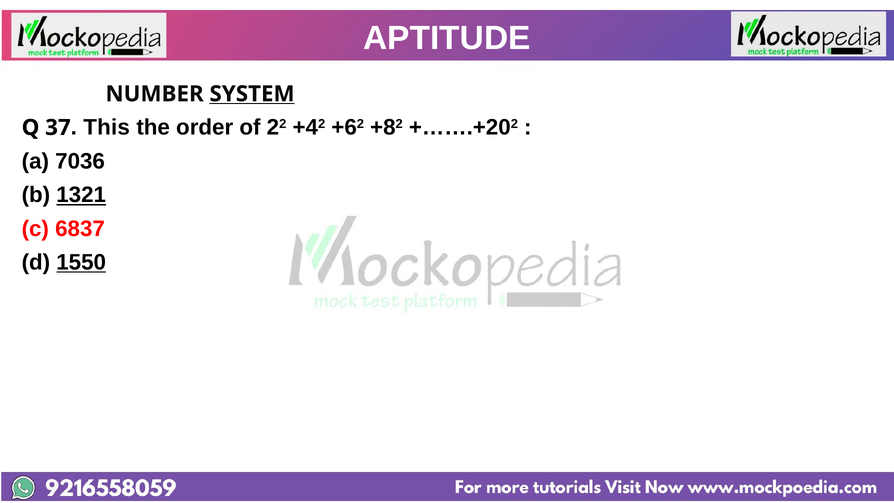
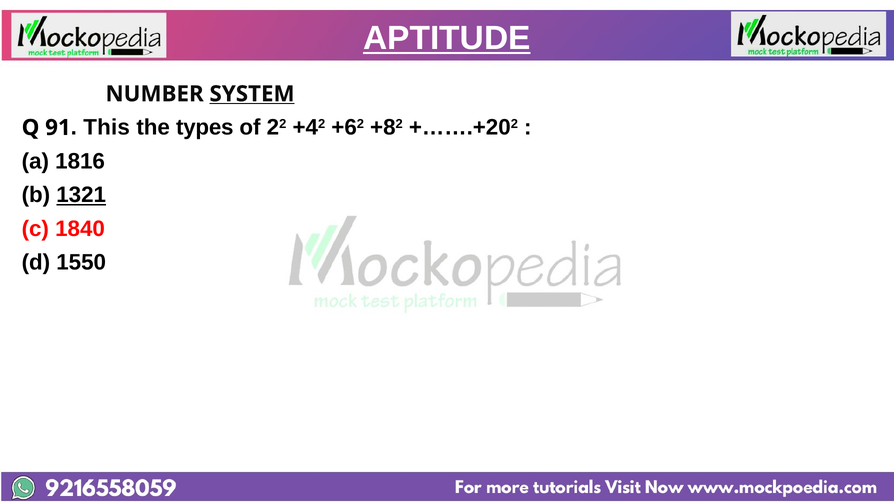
APTITUDE underline: none -> present
37: 37 -> 91
order: order -> types
7036: 7036 -> 1816
6837: 6837 -> 1840
1550 underline: present -> none
